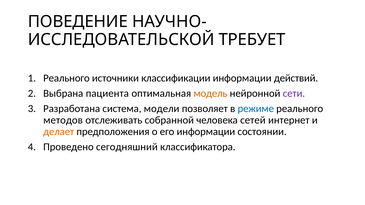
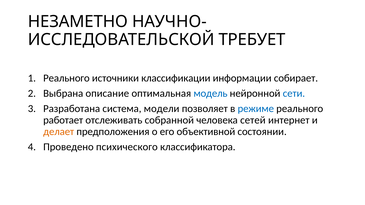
ПОВЕДЕНИЕ: ПОВЕДЕНИЕ -> НЕЗАМЕТНО
действий: действий -> собирает
пациента: пациента -> описание
модель colour: orange -> blue
сети colour: purple -> blue
методов: методов -> работает
его информации: информации -> объективной
сегодняшний: сегодняшний -> психического
